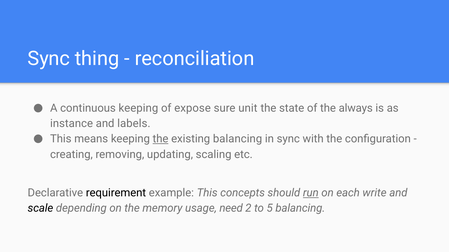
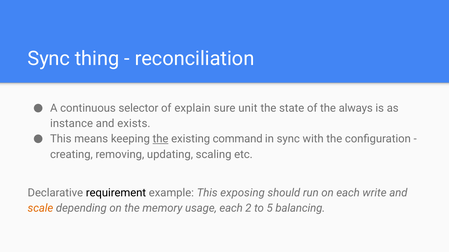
continuous keeping: keeping -> selector
expose: expose -> explain
labels: labels -> exists
existing balancing: balancing -> command
concepts: concepts -> exposing
run underline: present -> none
scale colour: black -> orange
usage need: need -> each
